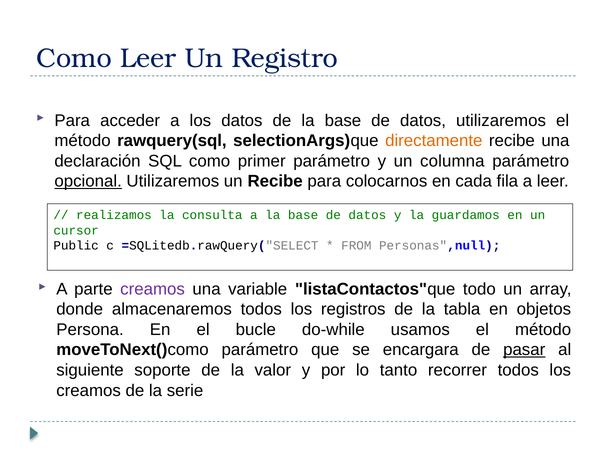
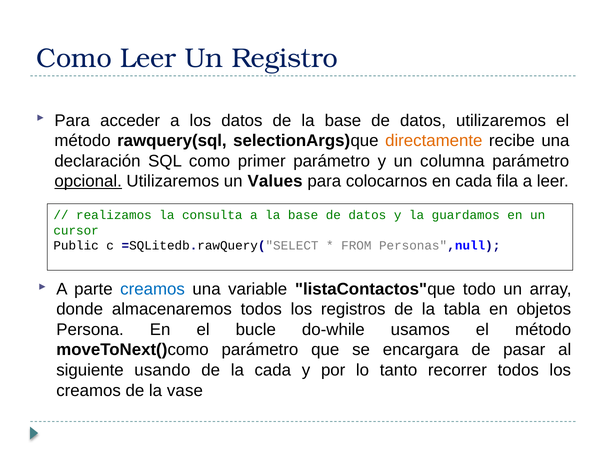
un Recibe: Recibe -> Values
creamos at (153, 289) colour: purple -> blue
pasar underline: present -> none
soporte: soporte -> usando
la valor: valor -> cada
serie: serie -> vase
